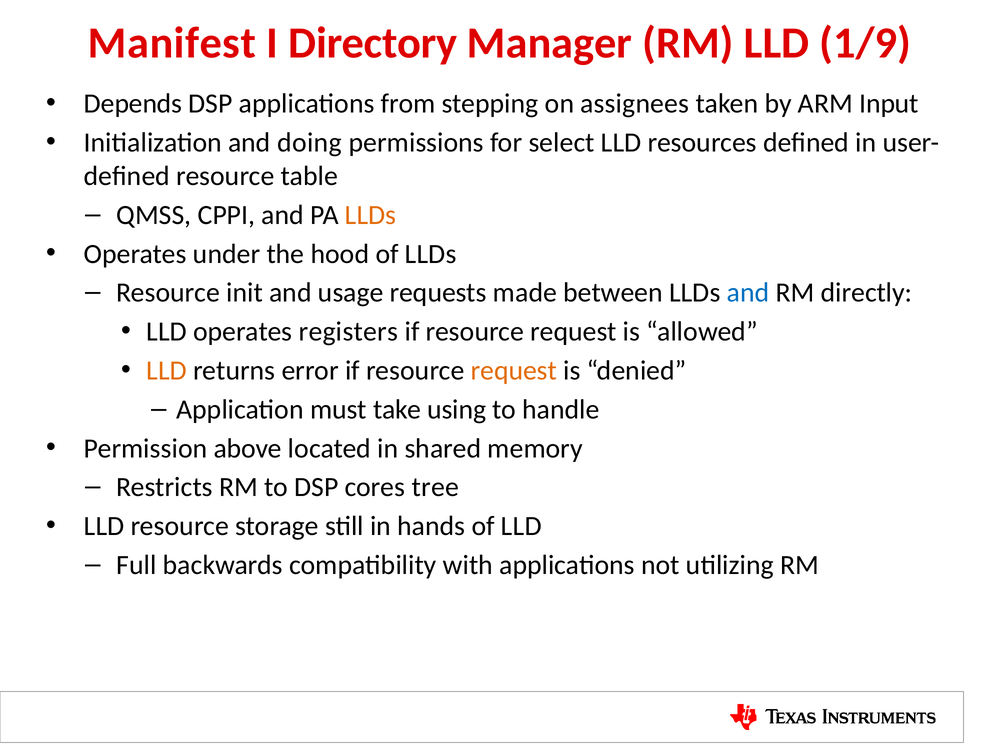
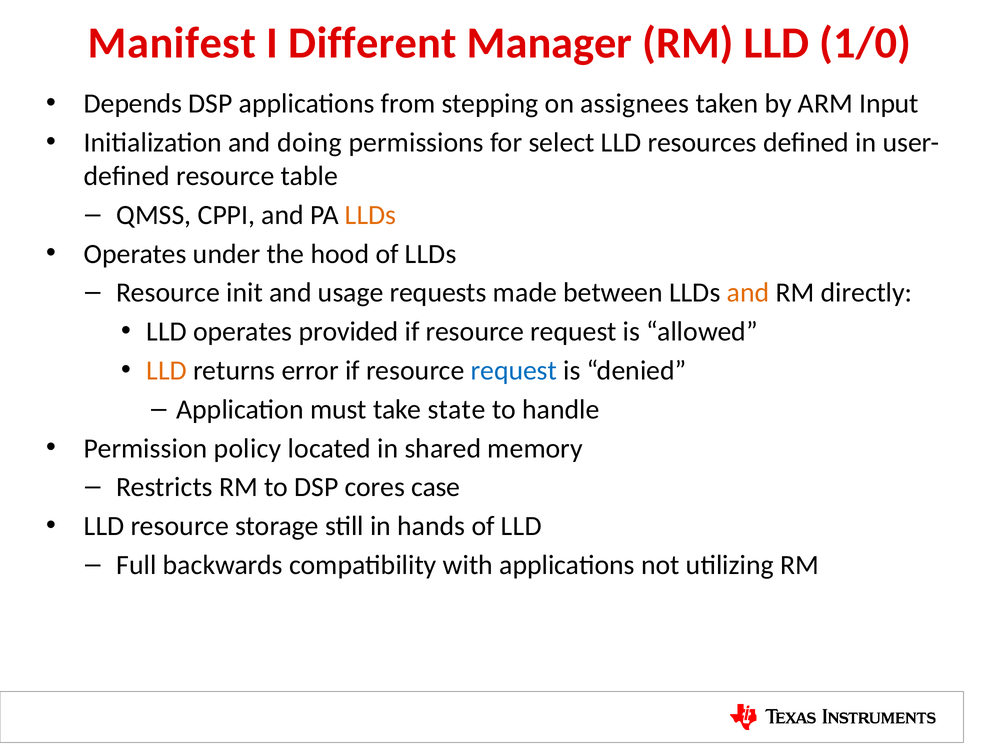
Directory: Directory -> Different
1/9: 1/9 -> 1/0
and at (748, 293) colour: blue -> orange
registers: registers -> provided
request at (514, 371) colour: orange -> blue
using: using -> state
above: above -> policy
tree: tree -> case
